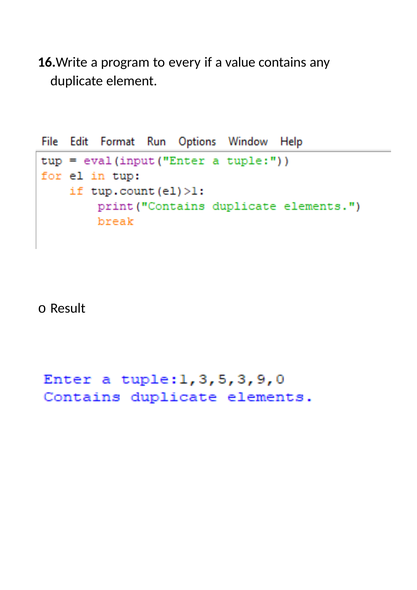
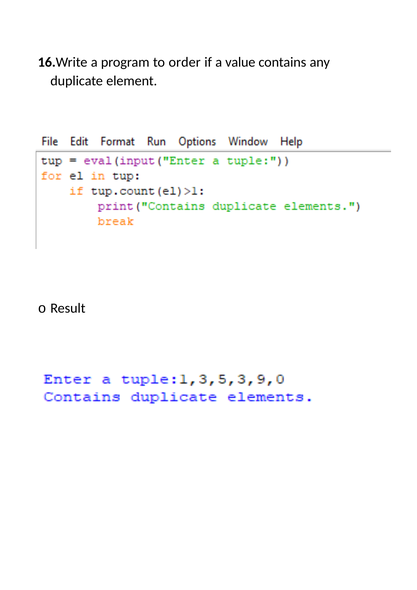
every: every -> order
